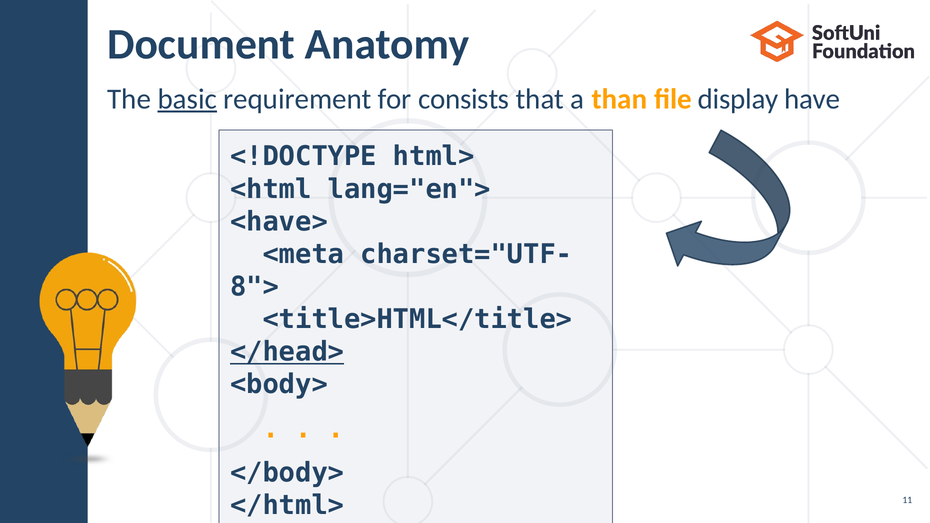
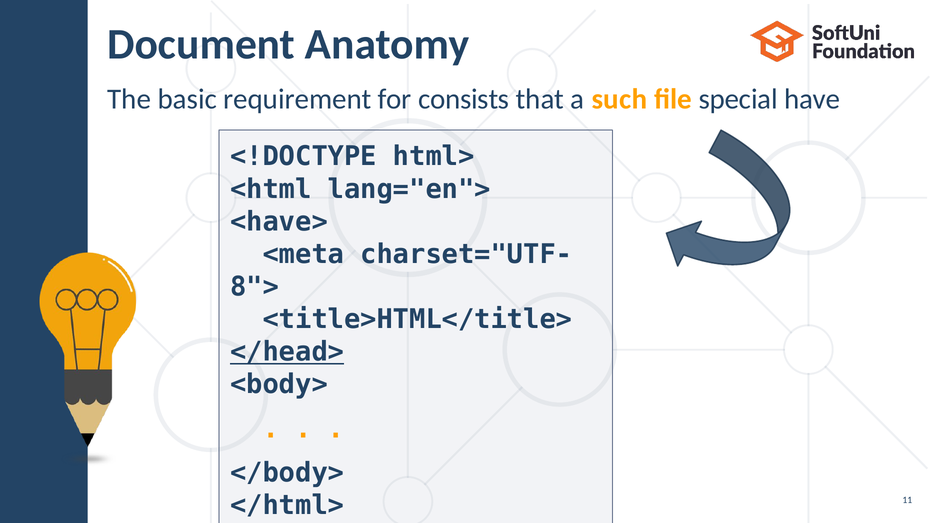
basic underline: present -> none
than: than -> such
display: display -> special
